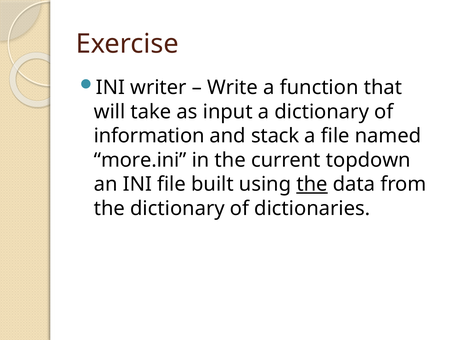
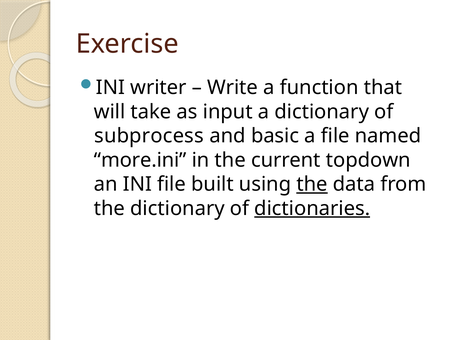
information: information -> subprocess
stack: stack -> basic
dictionaries underline: none -> present
